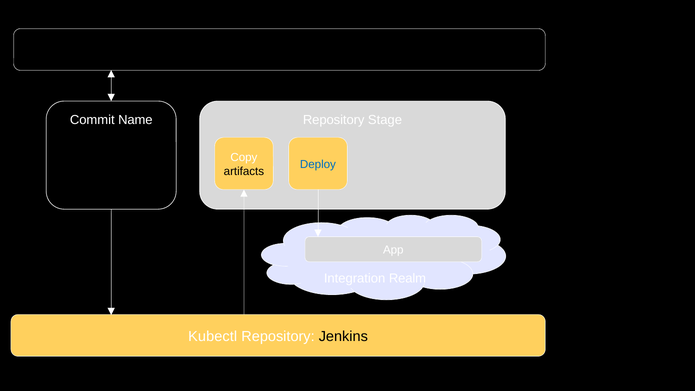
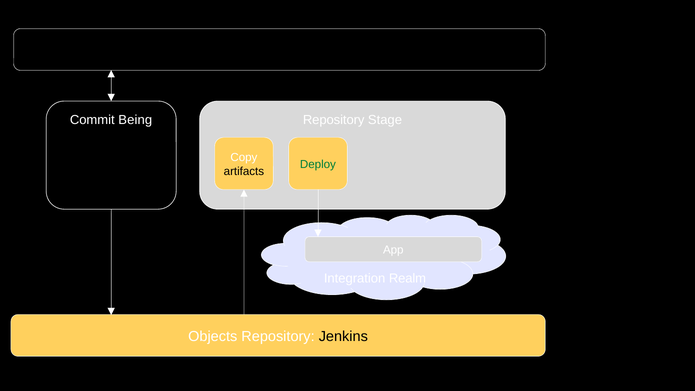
Name: Name -> Being
Deploy colour: blue -> green
Kubectl: Kubectl -> Objects
